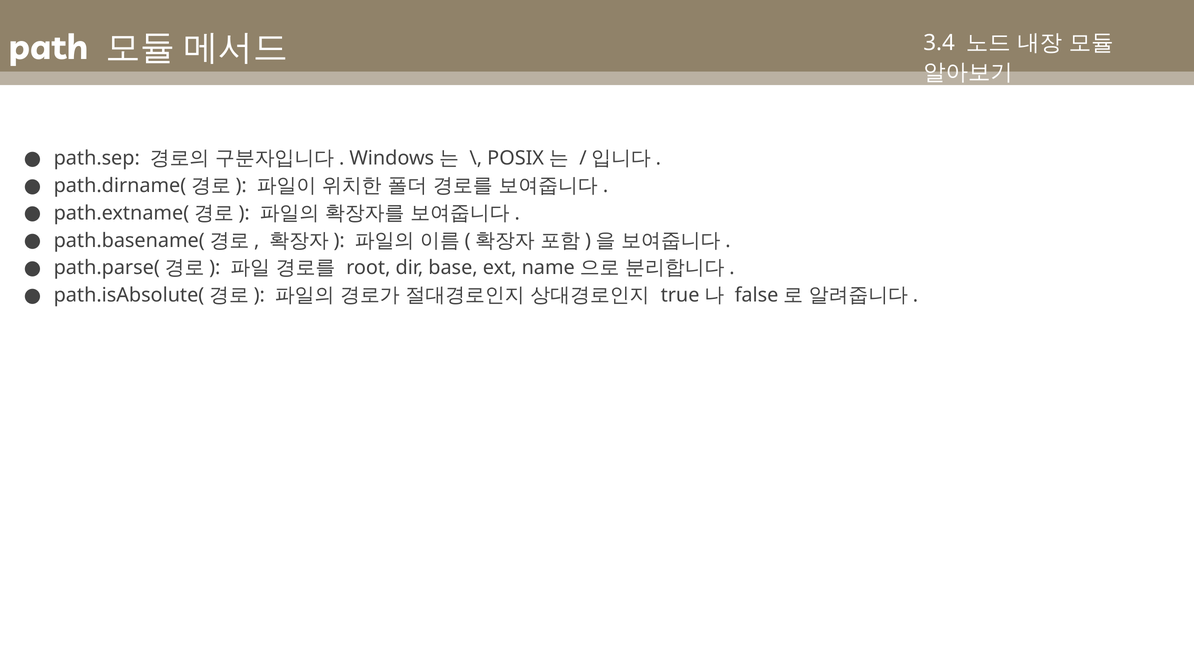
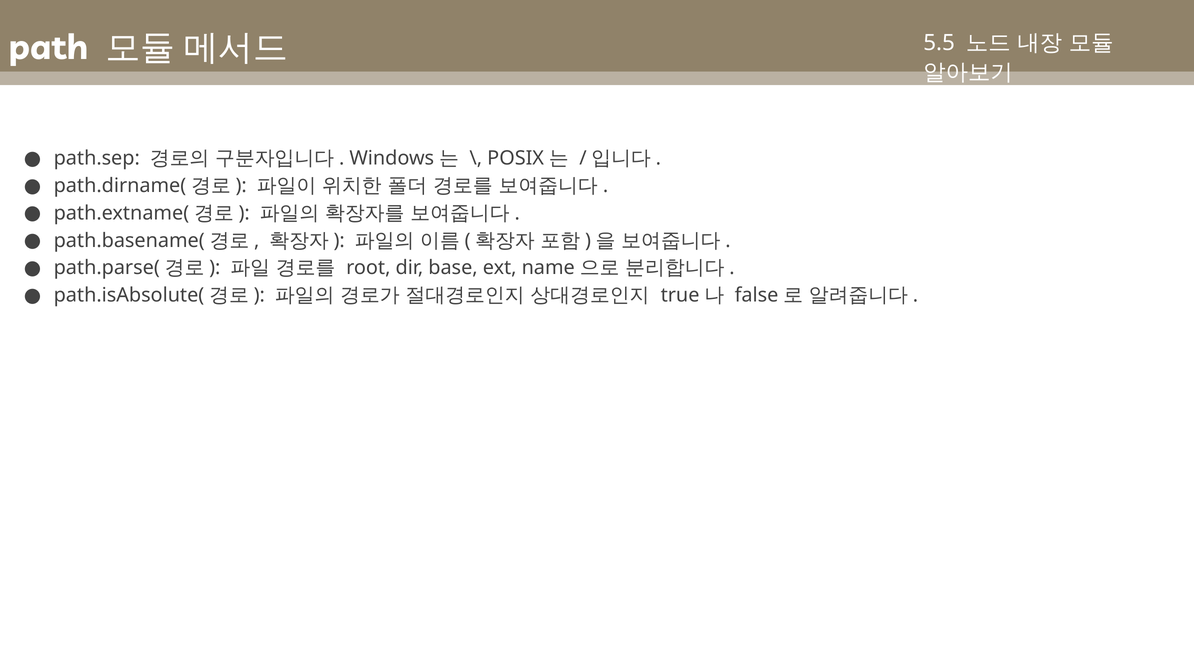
3.4: 3.4 -> 5.5
